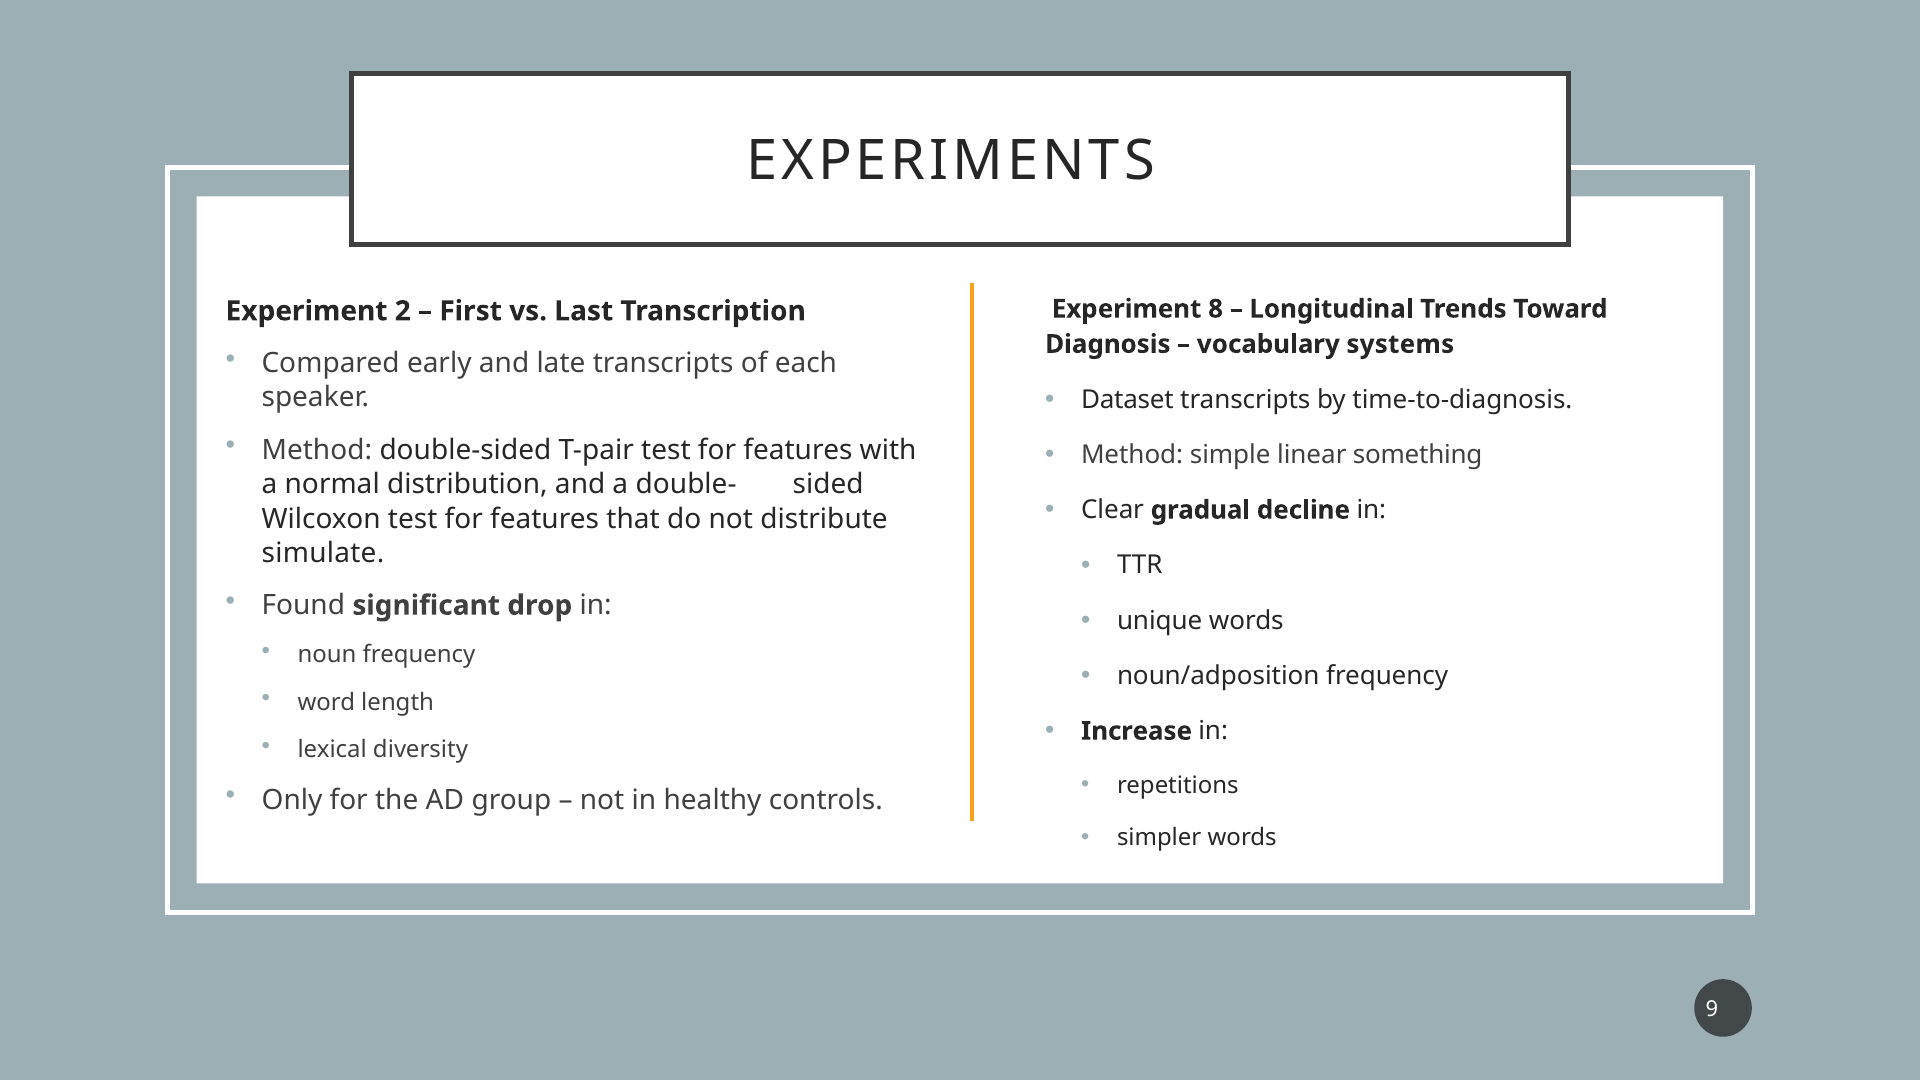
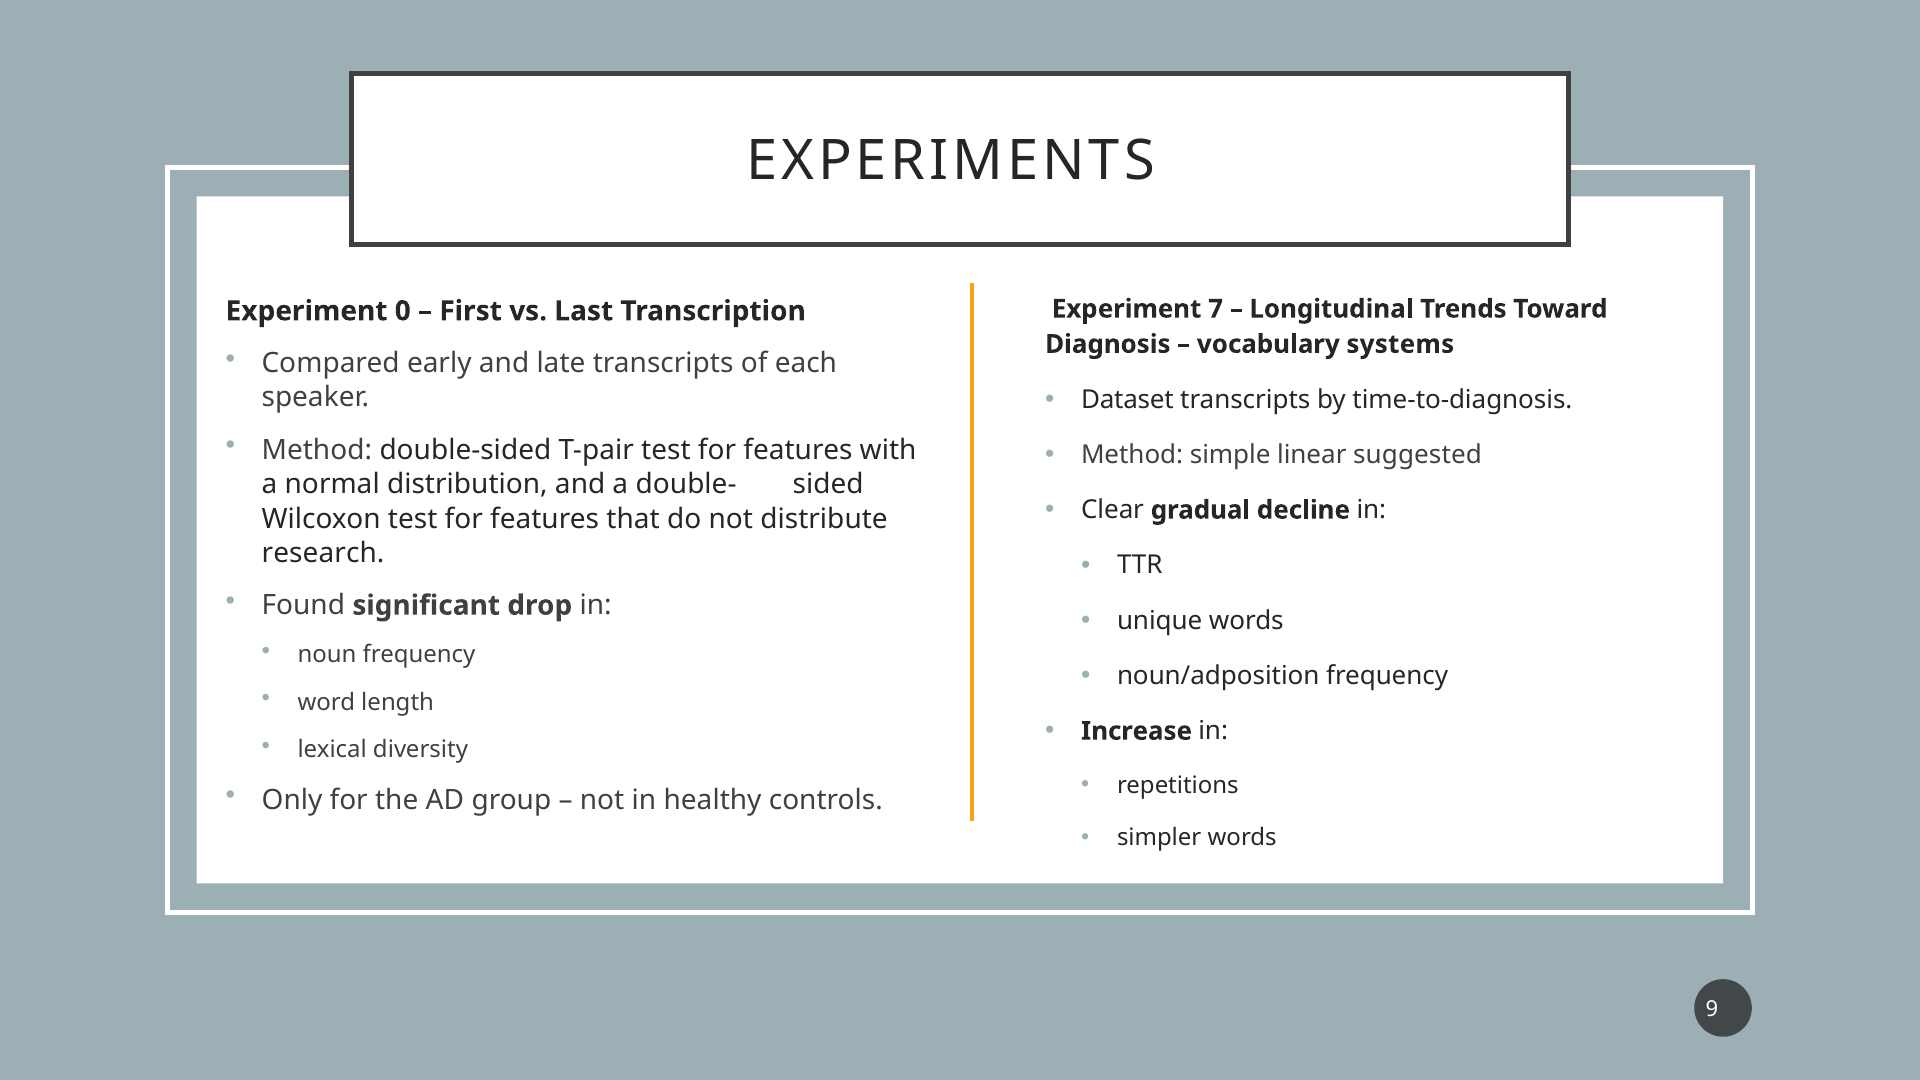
8: 8 -> 7
2: 2 -> 0
something: something -> suggested
simulate: simulate -> research
